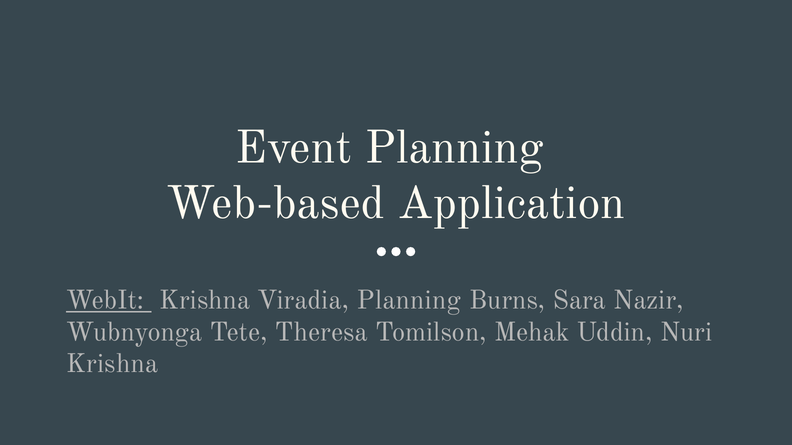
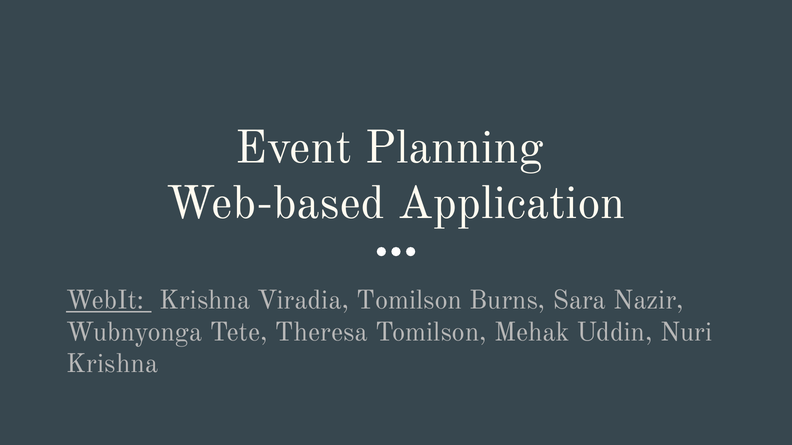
Viradia Planning: Planning -> Tomilson
